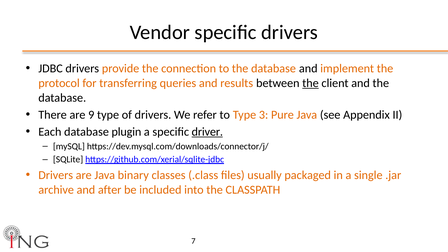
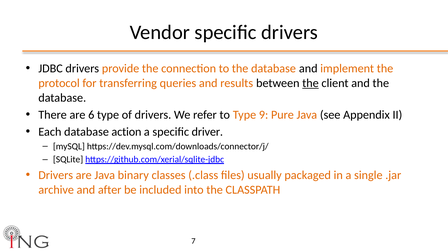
9: 9 -> 6
3: 3 -> 9
plugin: plugin -> action
driver underline: present -> none
